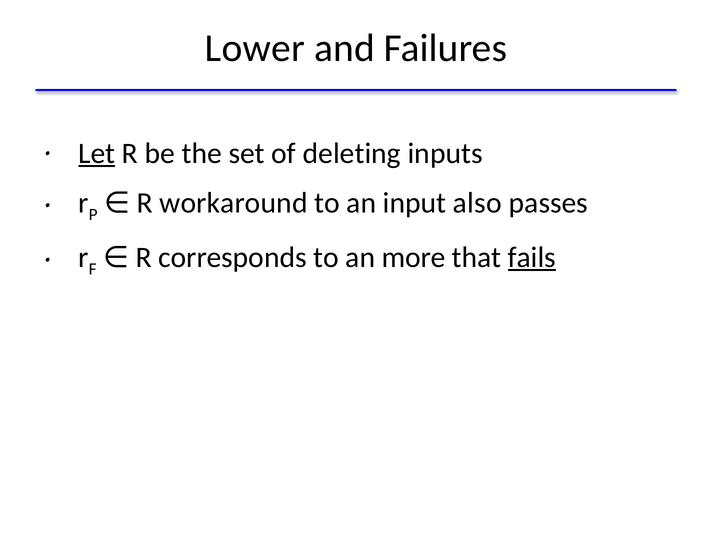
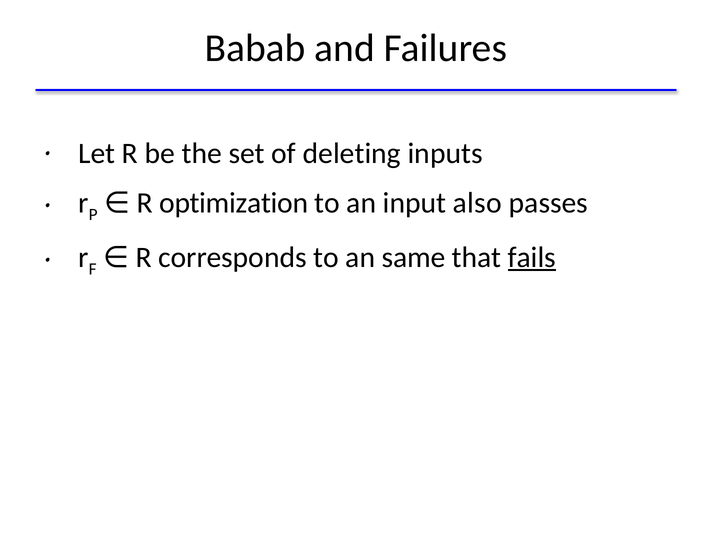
Lower: Lower -> Babab
Let underline: present -> none
workaround: workaround -> optimization
more: more -> same
